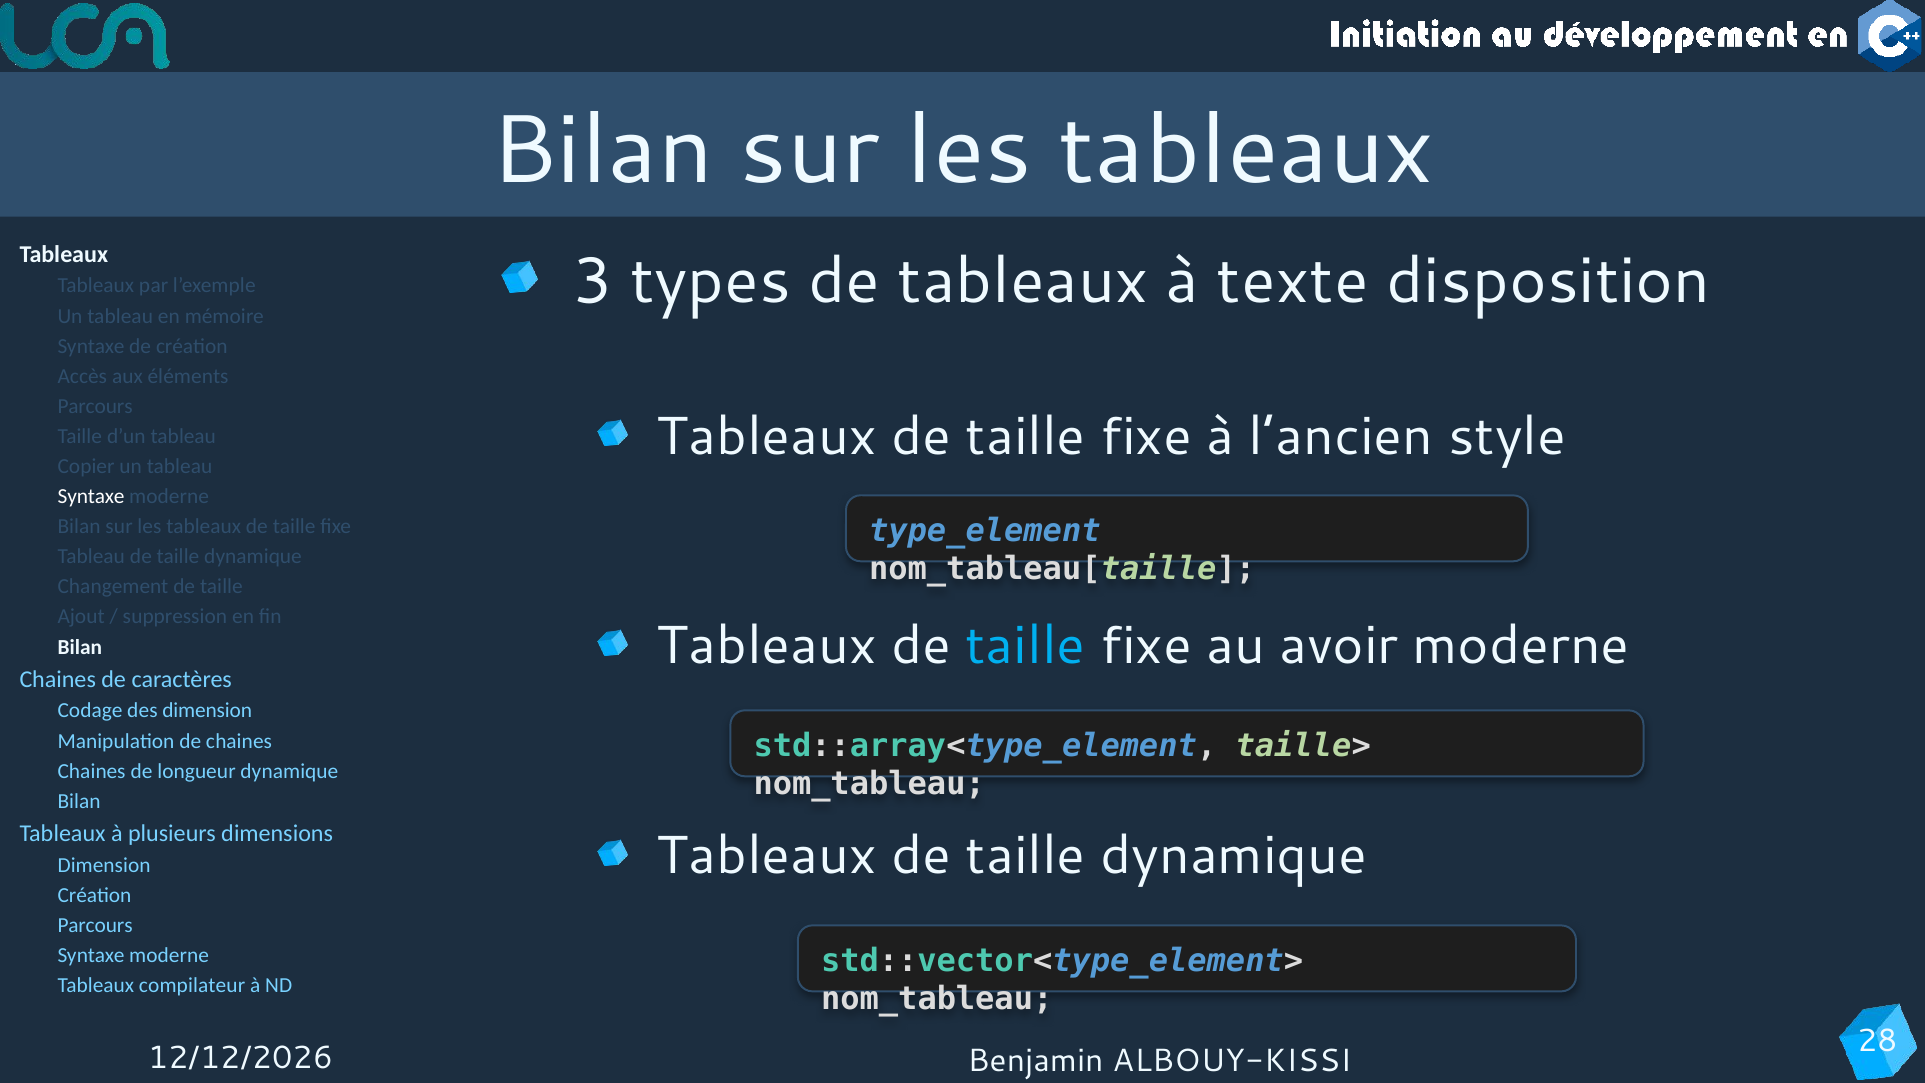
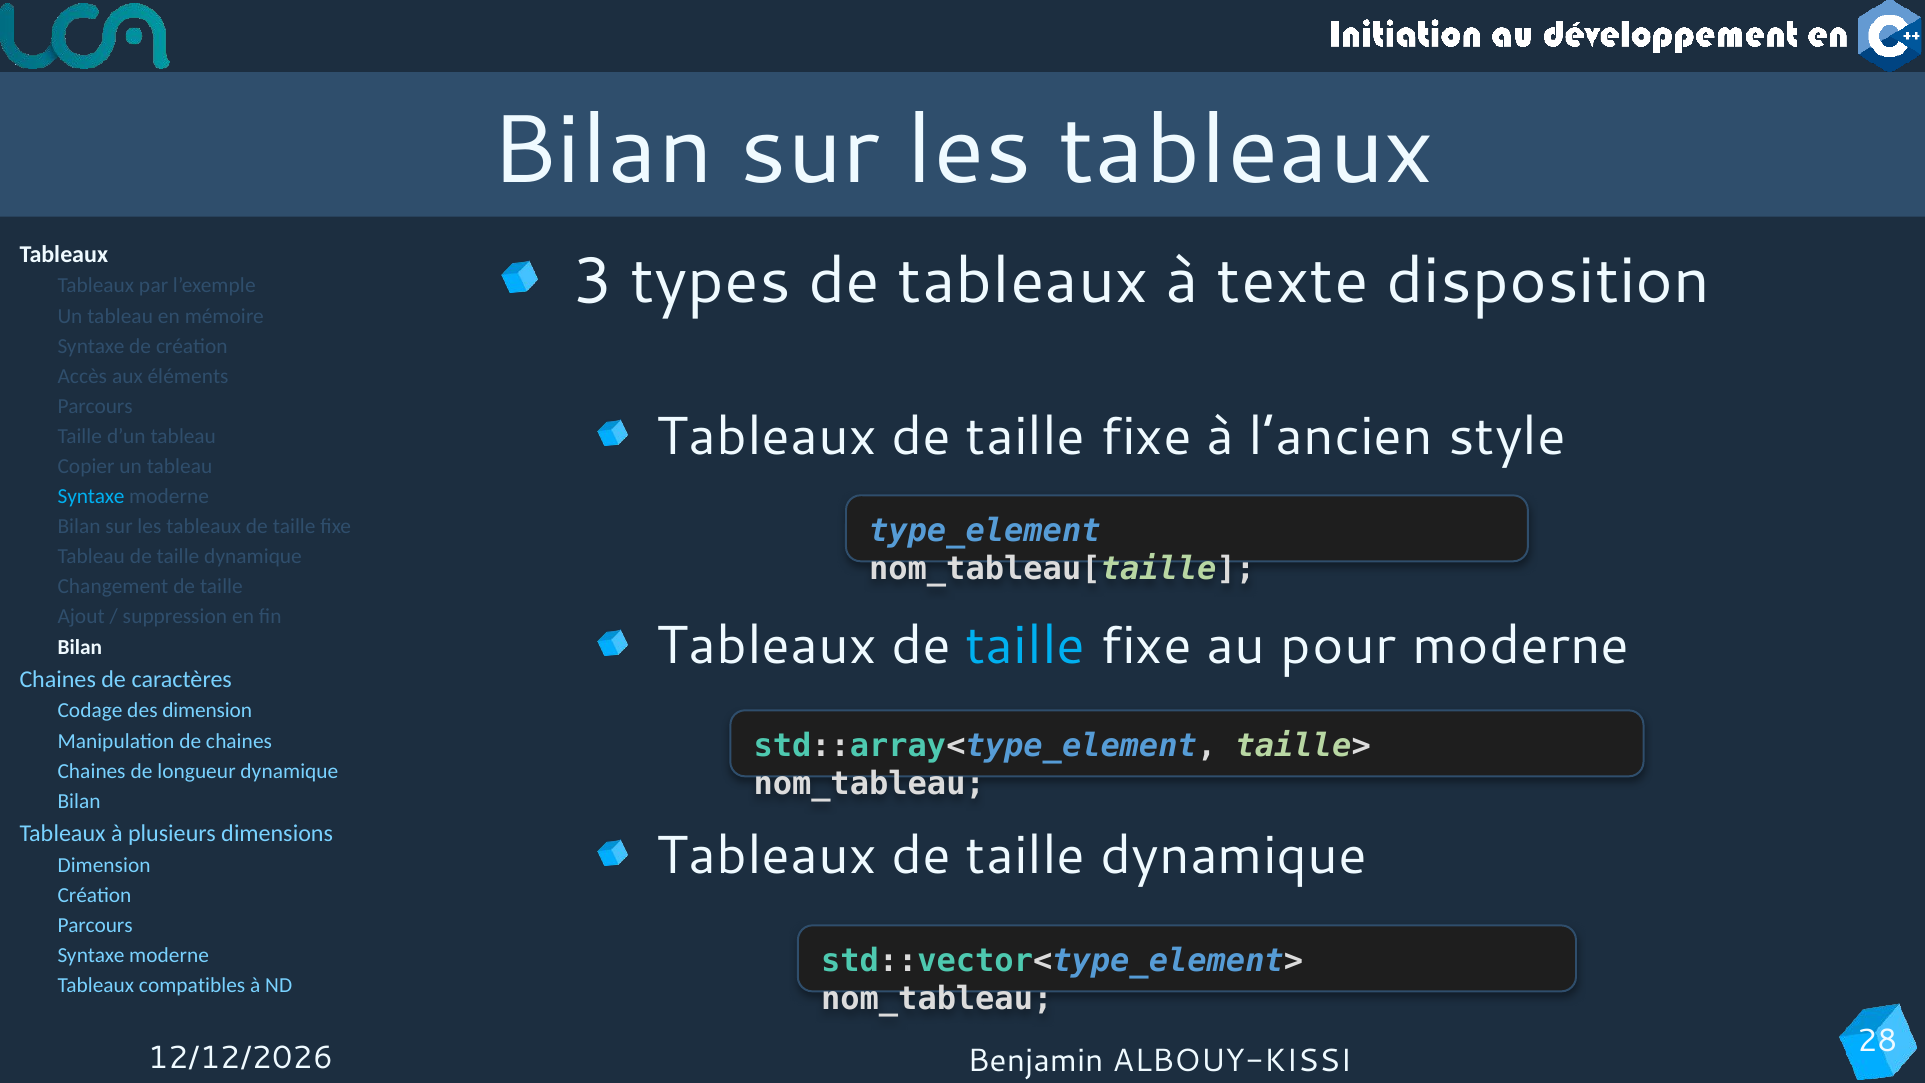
Syntaxe at (91, 496) colour: white -> light blue
avoir: avoir -> pour
compilateur: compilateur -> compatibles
